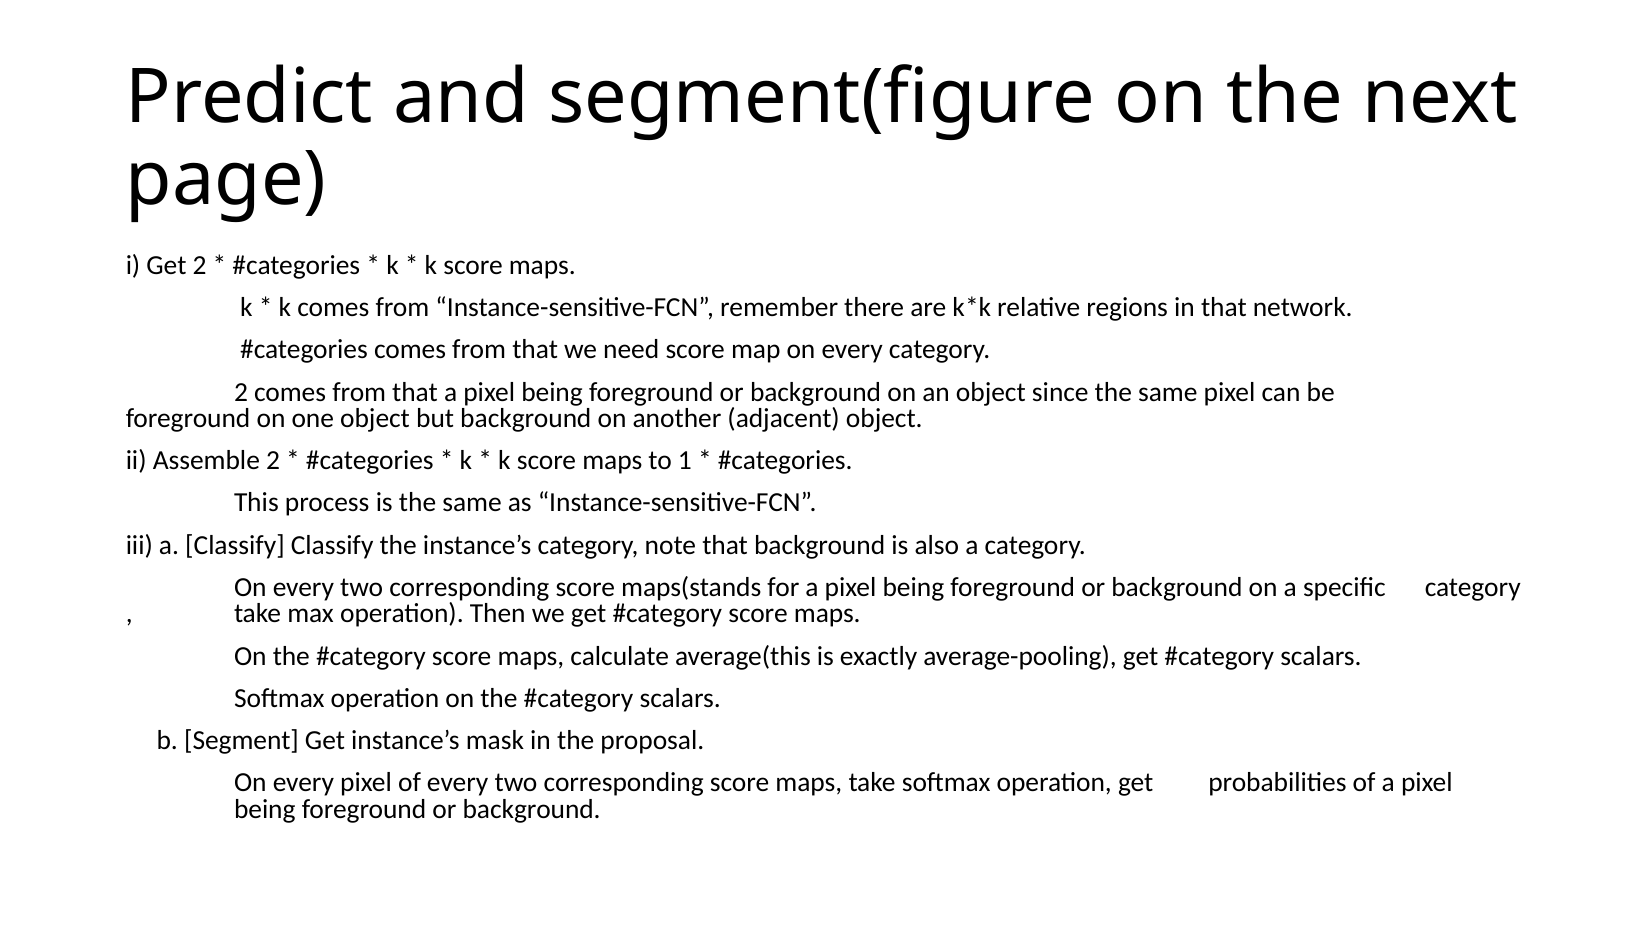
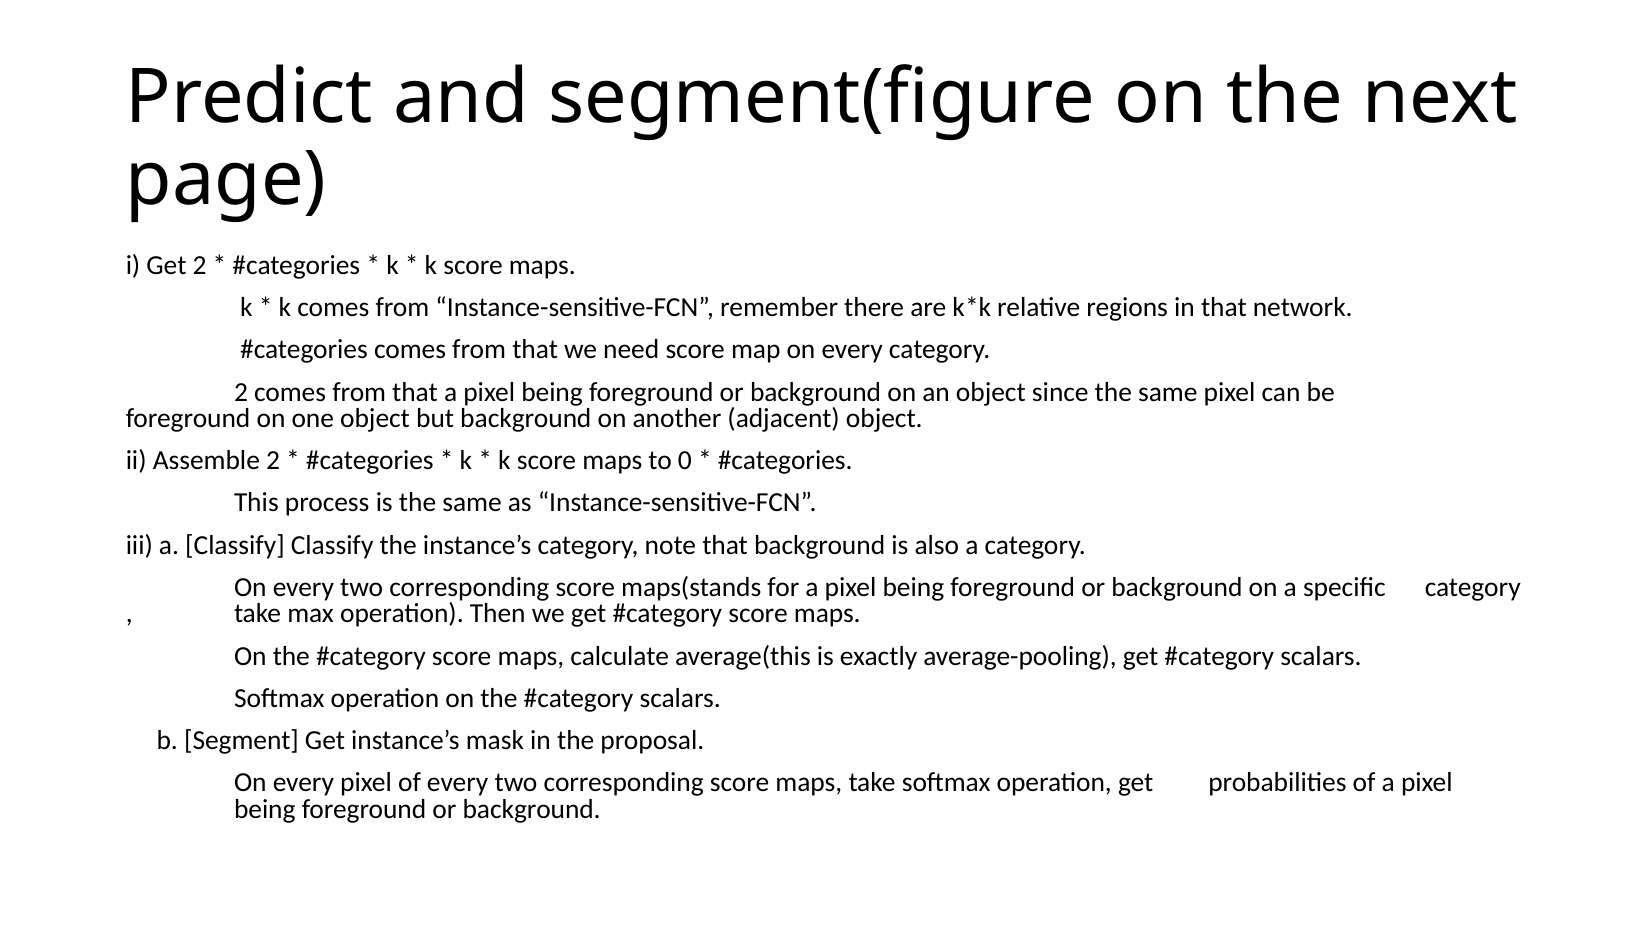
1: 1 -> 0
